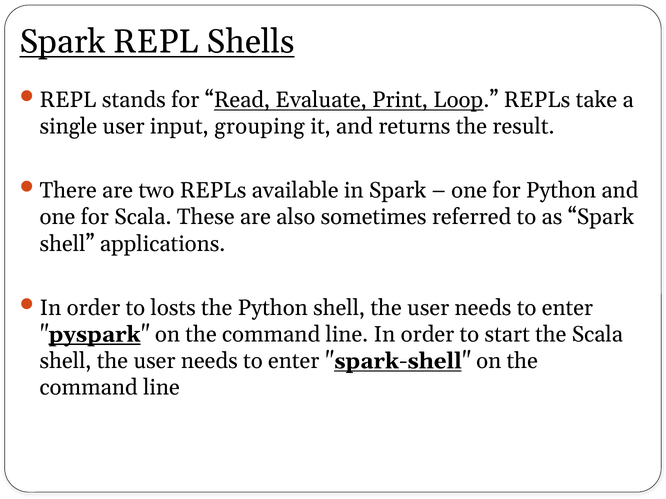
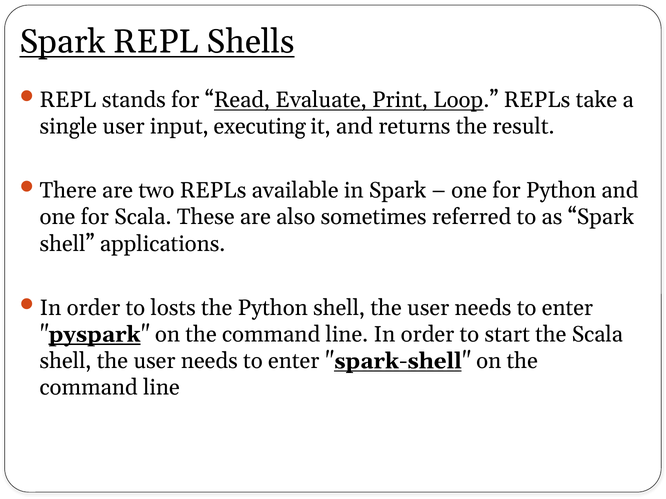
grouping: grouping -> executing
